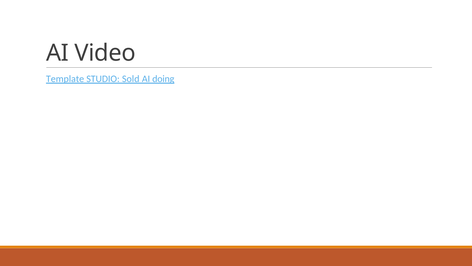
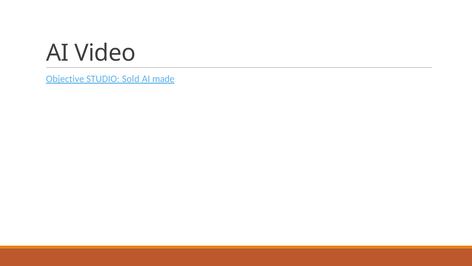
Template: Template -> Objective
doing: doing -> made
